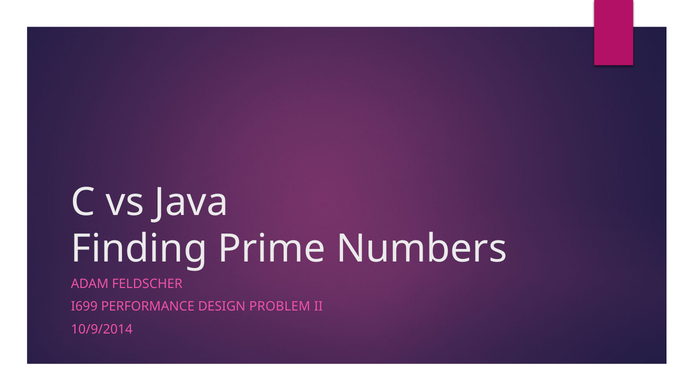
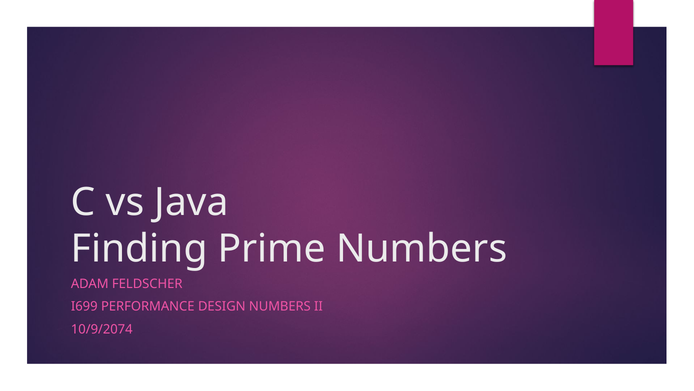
DESIGN PROBLEM: PROBLEM -> NUMBERS
10/9/2014: 10/9/2014 -> 10/9/2074
